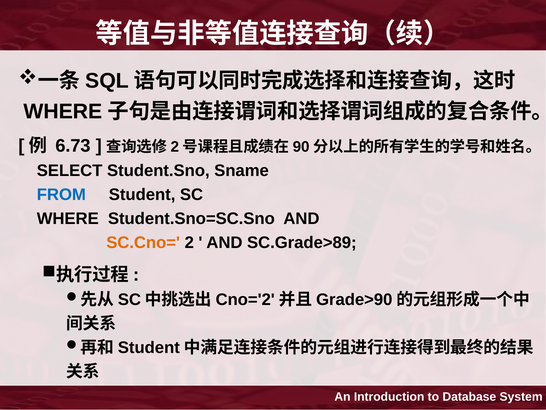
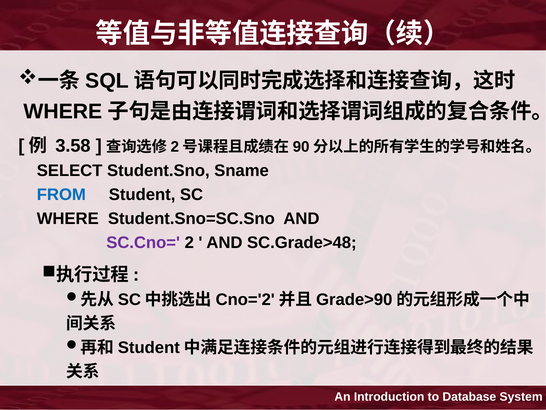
6.73: 6.73 -> 3.58
SC.Cno= colour: orange -> purple
SC.Grade>89: SC.Grade>89 -> SC.Grade>48
